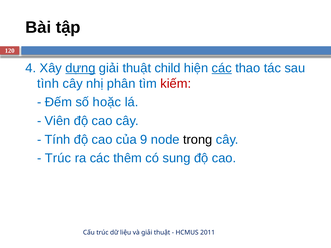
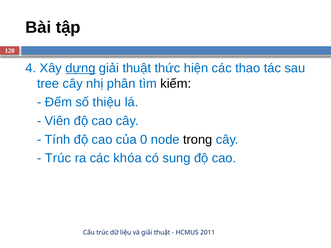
child: child -> thức
các at (222, 68) underline: present -> none
tình: tình -> tree
kiếm colour: red -> black
hoặc: hoặc -> thiệu
9: 9 -> 0
thêm: thêm -> khóa
